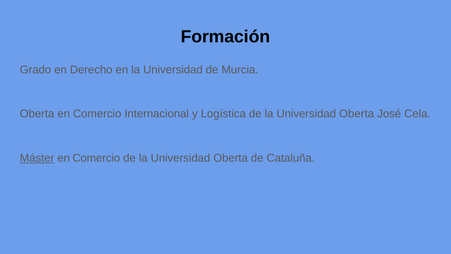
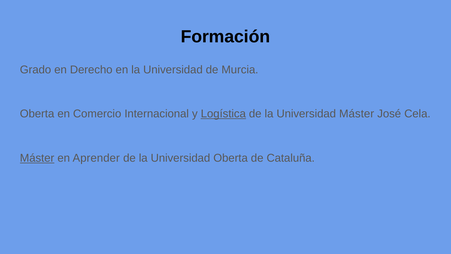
Logística underline: none -> present
Oberta at (357, 114): Oberta -> Máster
Comercio at (96, 158): Comercio -> Aprender
